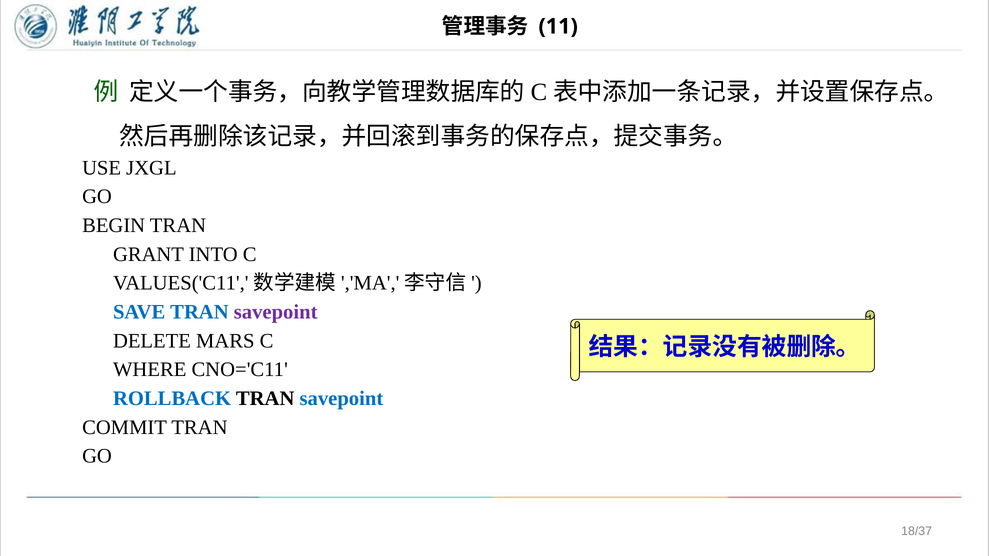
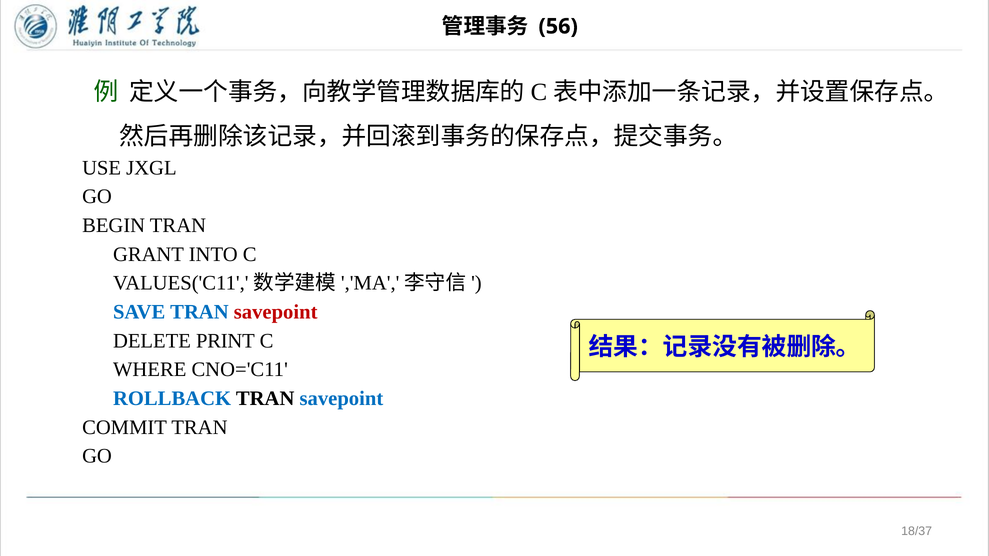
11: 11 -> 56
savepoint at (276, 312) colour: purple -> red
MARS: MARS -> PRINT
